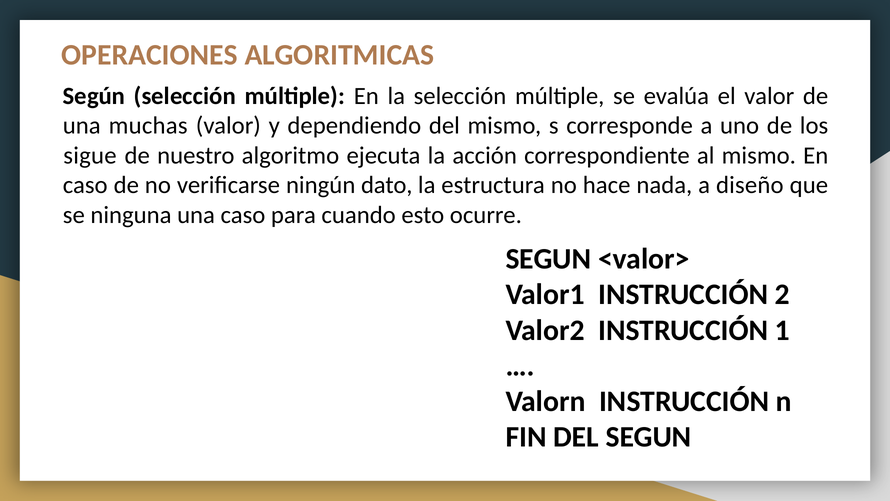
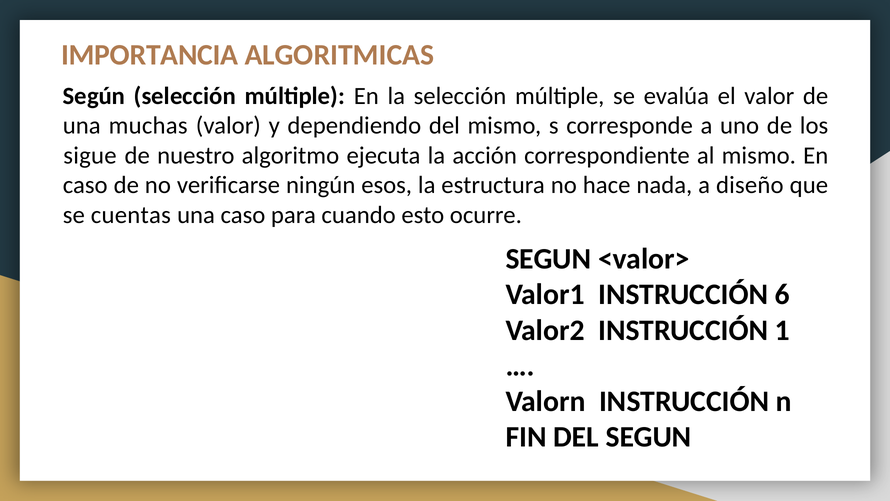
OPERACIONES: OPERACIONES -> IMPORTANCIA
dato: dato -> esos
ninguna: ninguna -> cuentas
2: 2 -> 6
